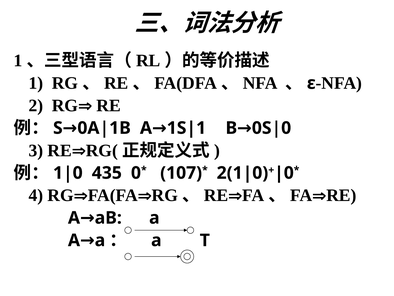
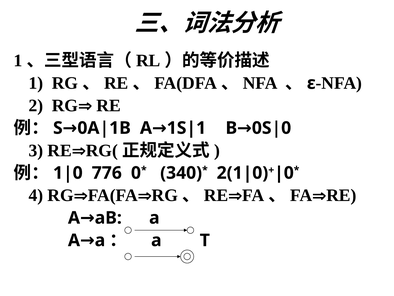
435: 435 -> 776
107: 107 -> 340
